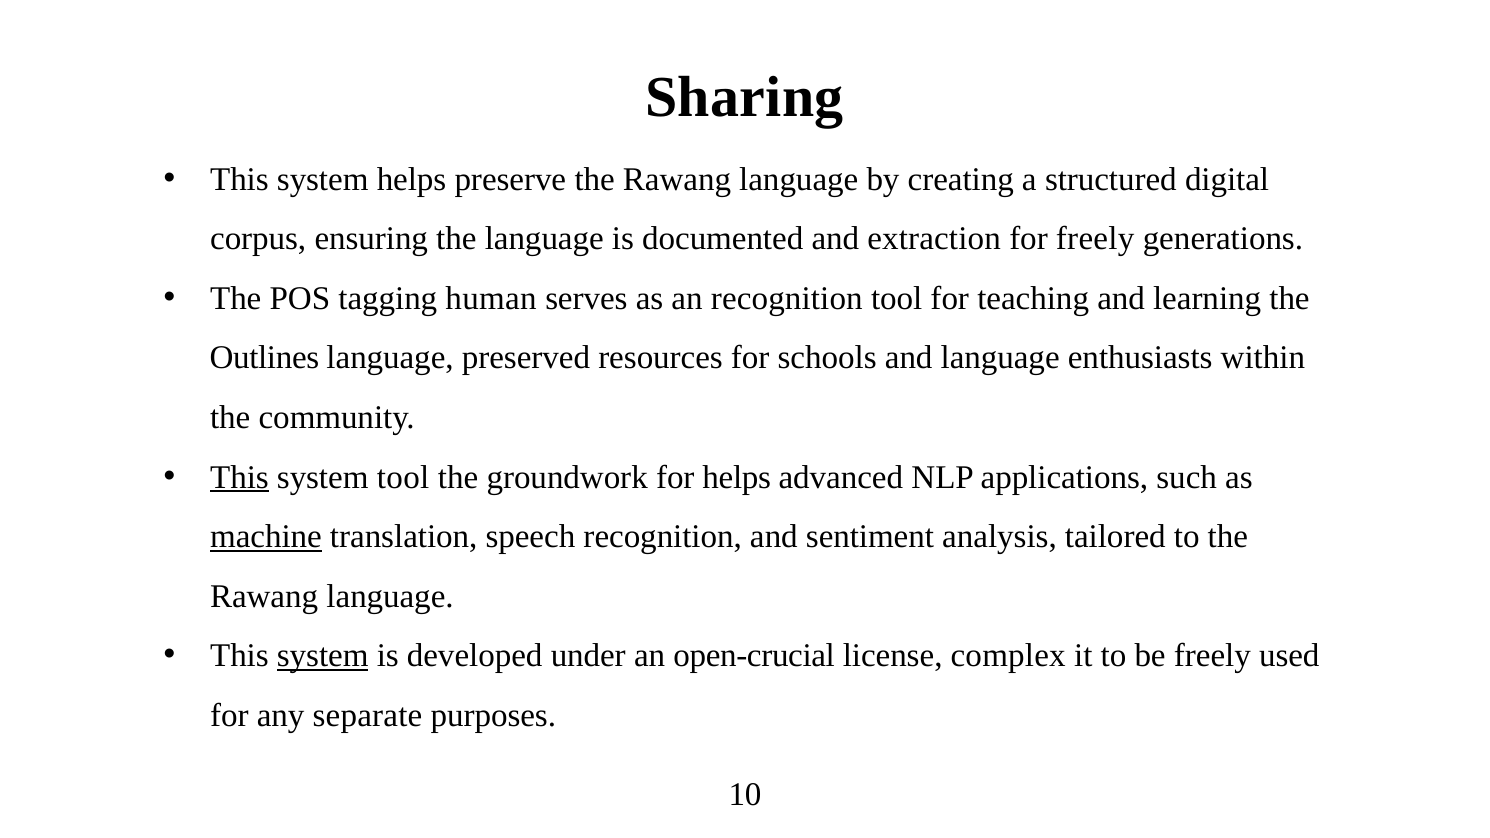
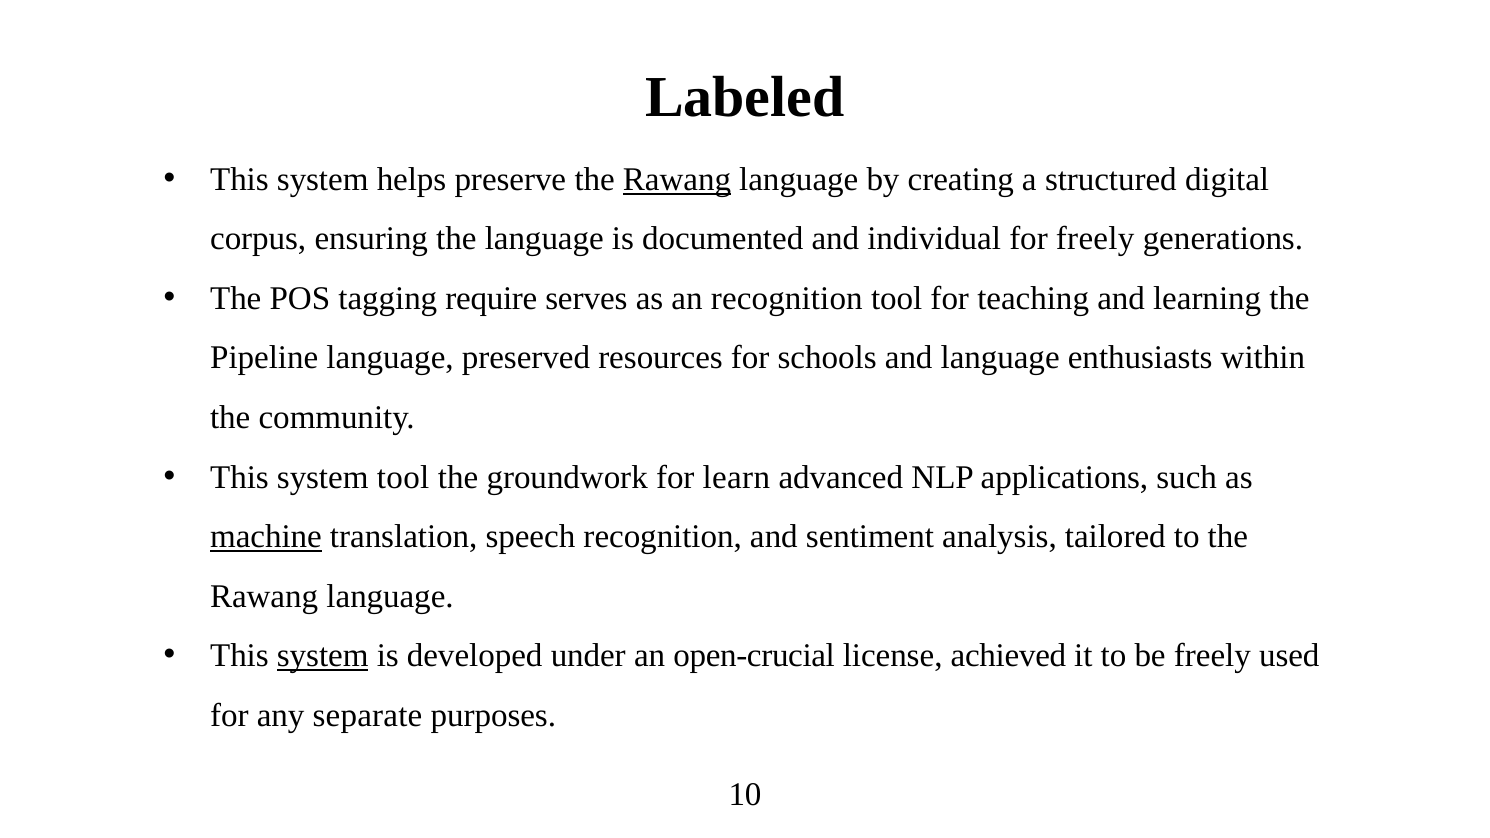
Sharing: Sharing -> Labeled
Rawang at (677, 179) underline: none -> present
extraction: extraction -> individual
human: human -> require
Outlines: Outlines -> Pipeline
This at (239, 477) underline: present -> none
for helps: helps -> learn
complex: complex -> achieved
